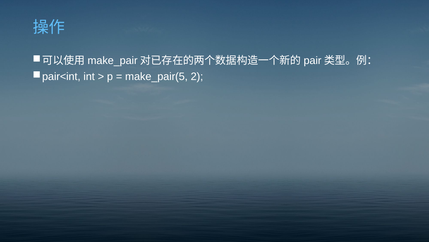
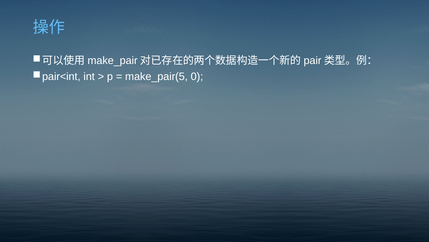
2: 2 -> 0
